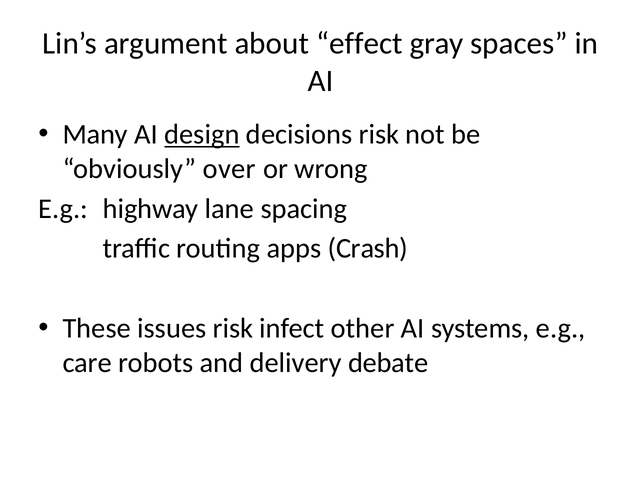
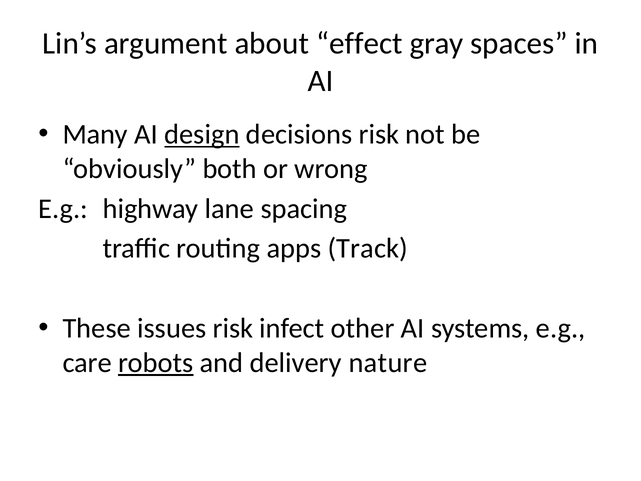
over: over -> both
Crash: Crash -> Track
robots underline: none -> present
debate: debate -> nature
